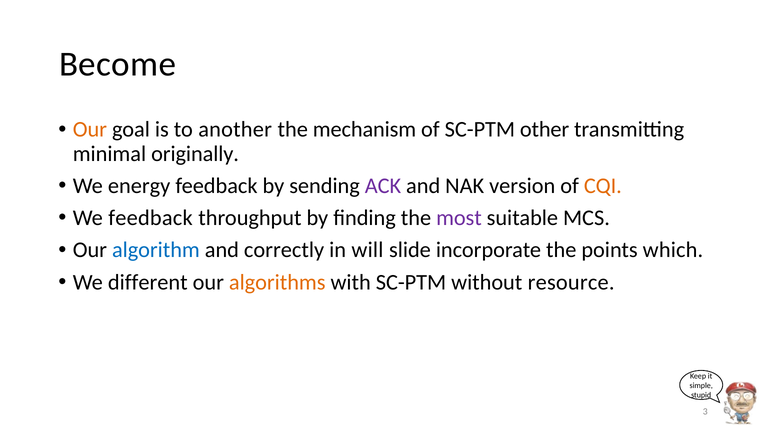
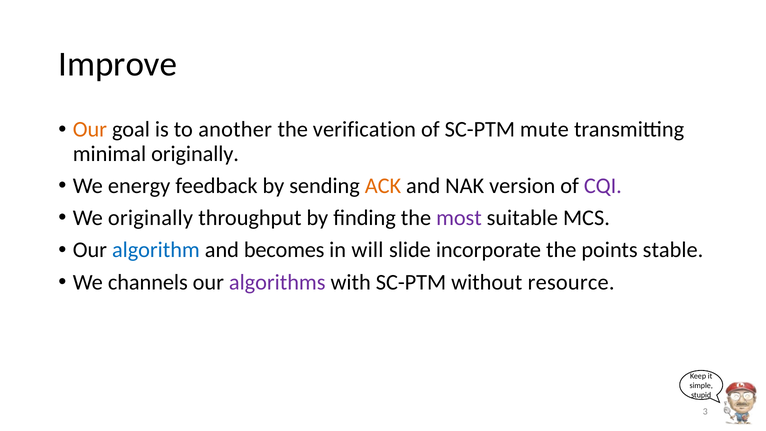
Become: Become -> Improve
mechanism: mechanism -> verification
other: other -> mute
ACK colour: purple -> orange
CQI colour: orange -> purple
We feedback: feedback -> originally
correctly: correctly -> becomes
which: which -> stable
different: different -> channels
algorithms colour: orange -> purple
